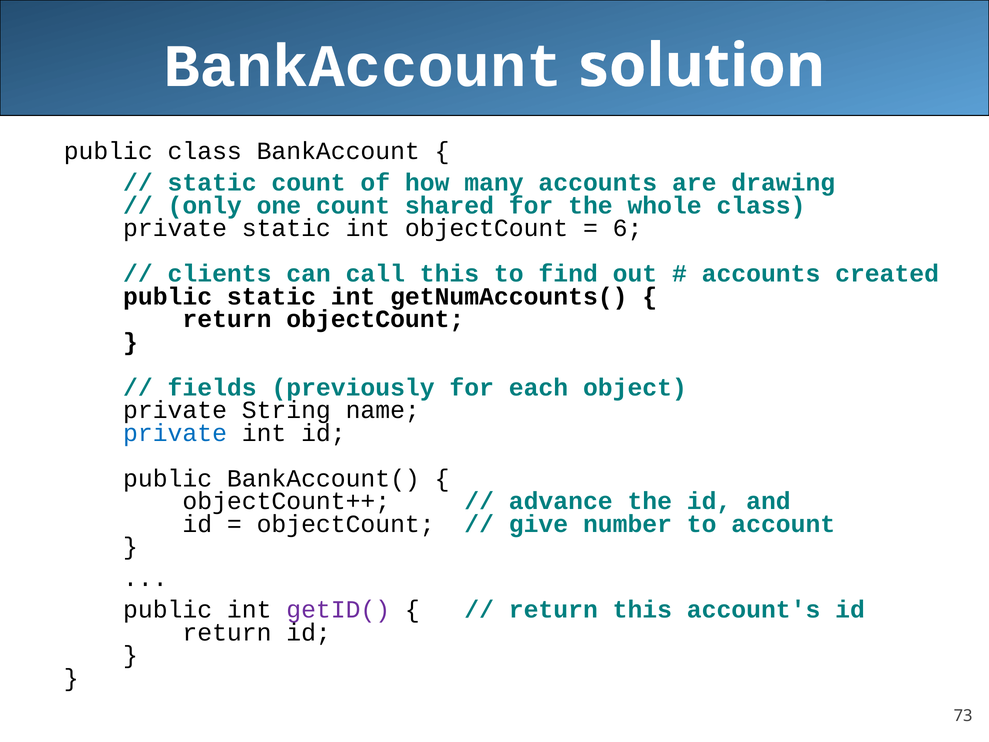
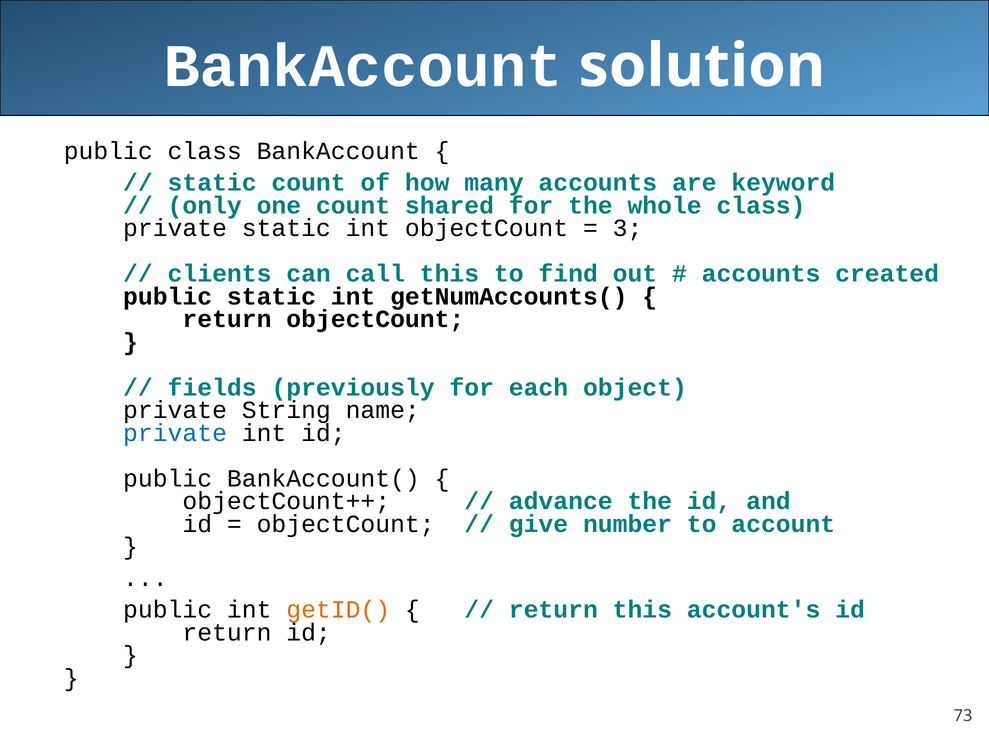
drawing: drawing -> keyword
6: 6 -> 3
getID( colour: purple -> orange
